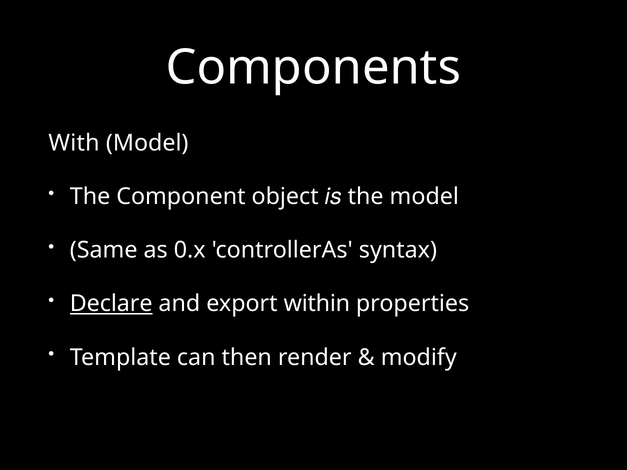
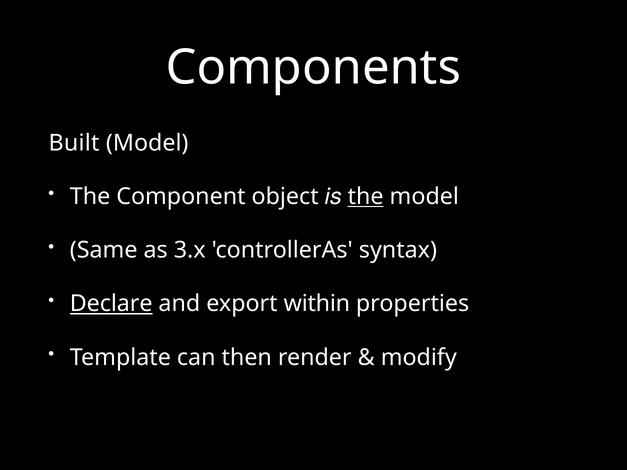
With: With -> Built
the at (366, 197) underline: none -> present
0.x: 0.x -> 3.x
